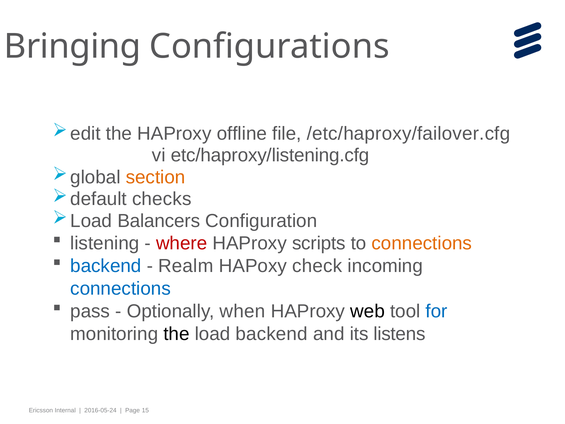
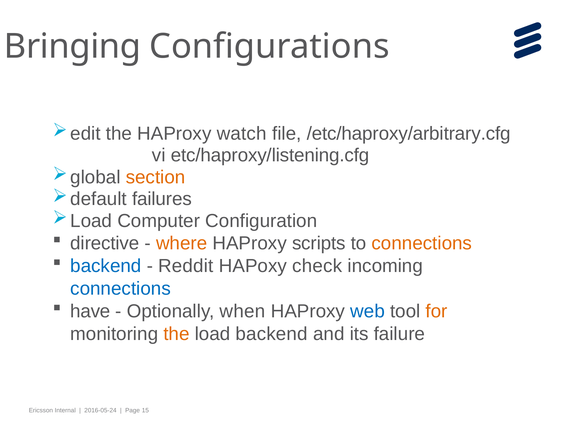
offline: offline -> watch
/etc/haproxy/failover.cfg: /etc/haproxy/failover.cfg -> /etc/haproxy/arbitrary.cfg
checks: checks -> failures
Balancers: Balancers -> Computer
listening: listening -> directive
where colour: red -> orange
Realm: Realm -> Reddit
pass: pass -> have
web colour: black -> blue
for colour: blue -> orange
the at (176, 334) colour: black -> orange
listens: listens -> failure
